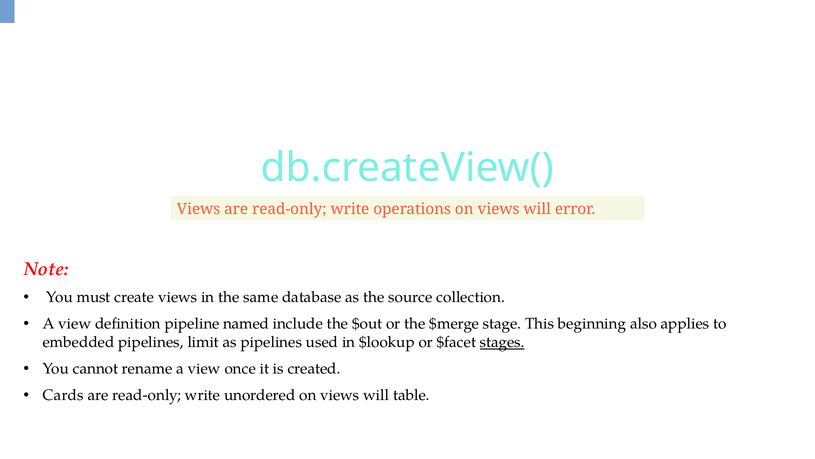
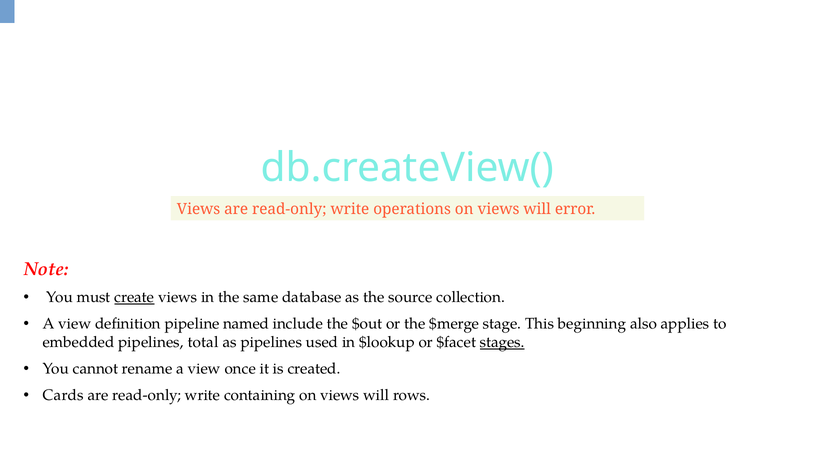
create underline: none -> present
limit: limit -> total
unordered: unordered -> containing
table: table -> rows
